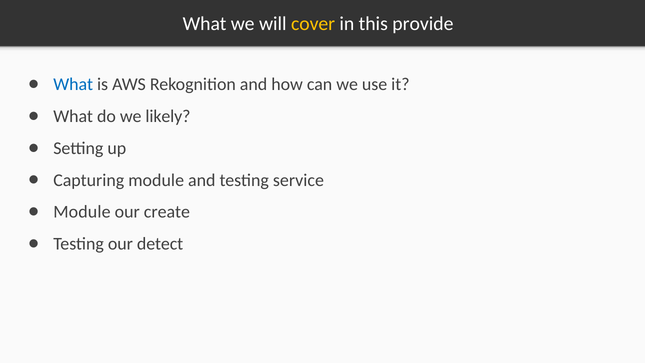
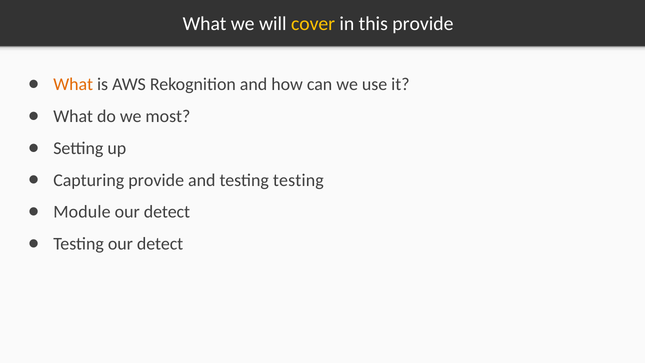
What at (73, 84) colour: blue -> orange
likely: likely -> most
Capturing module: module -> provide
testing service: service -> testing
create at (167, 212): create -> detect
